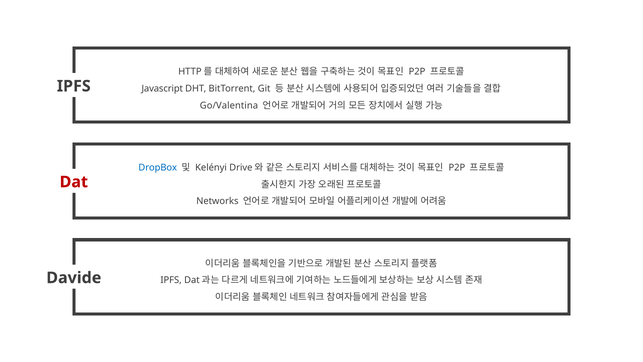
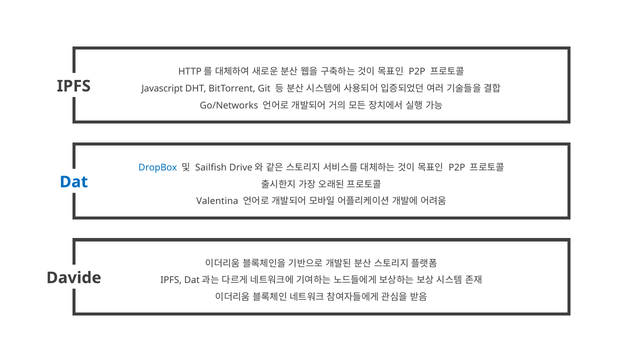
Go/Valentina: Go/Valentina -> Go/Networks
Kelényi: Kelényi -> Sailfish
Dat colour: red -> blue
Networks: Networks -> Valentina
